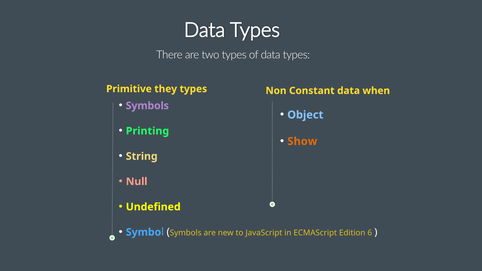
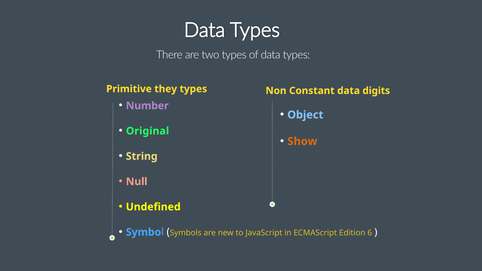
when: when -> digits
Symbols at (147, 106): Symbols -> Number
Printing: Printing -> Original
